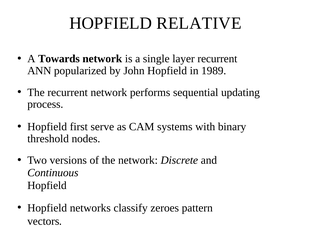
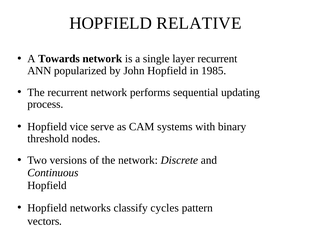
1989: 1989 -> 1985
first: first -> vice
zeroes: zeroes -> cycles
